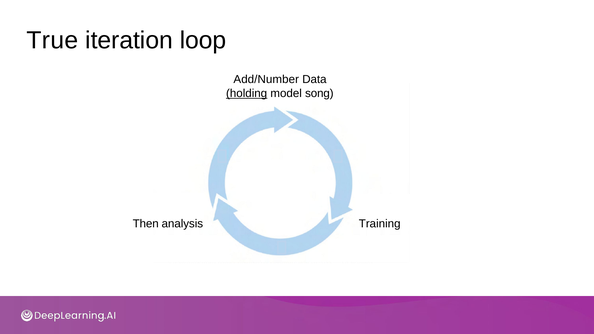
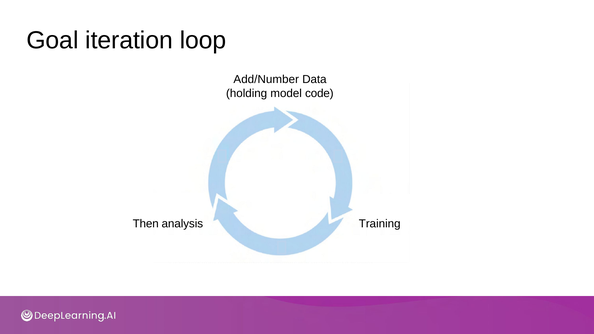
True: True -> Goal
holding underline: present -> none
song: song -> code
